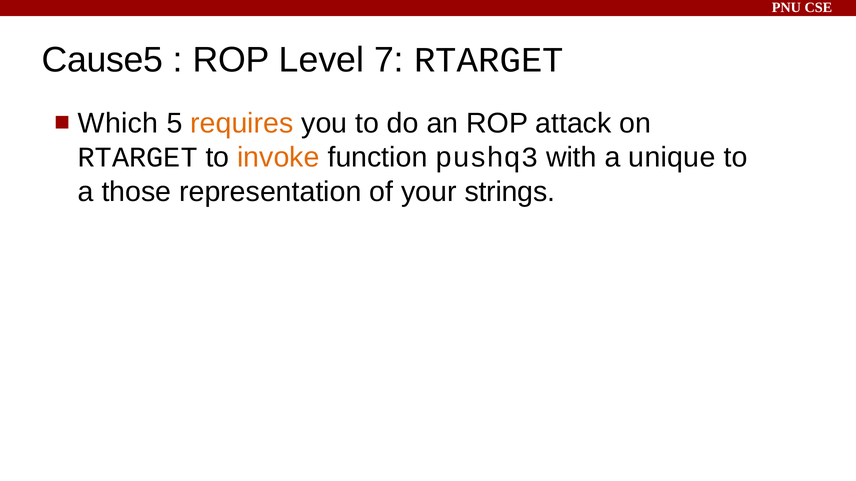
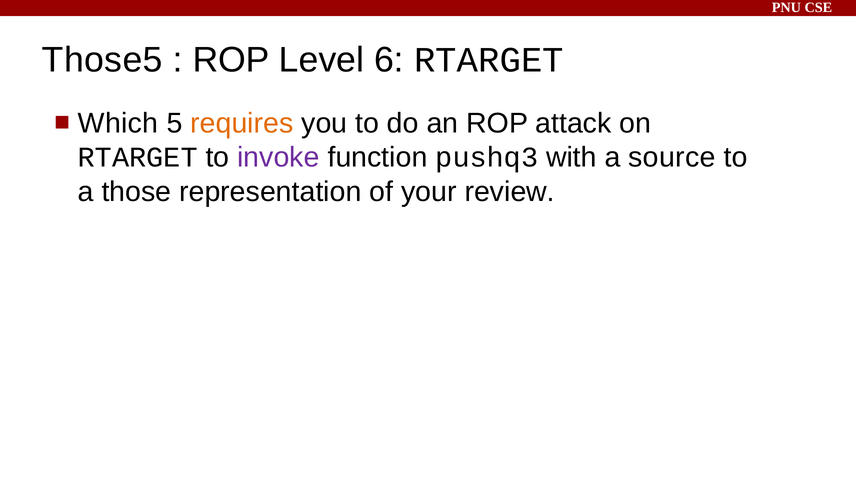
Cause5: Cause5 -> Those5
7: 7 -> 6
invoke colour: orange -> purple
unique: unique -> source
strings: strings -> review
